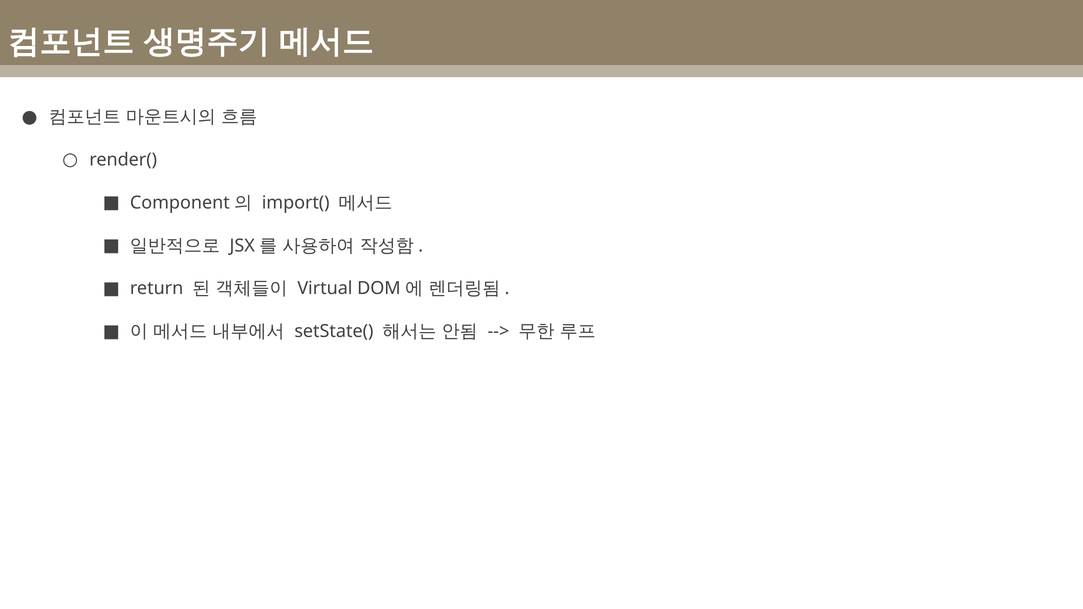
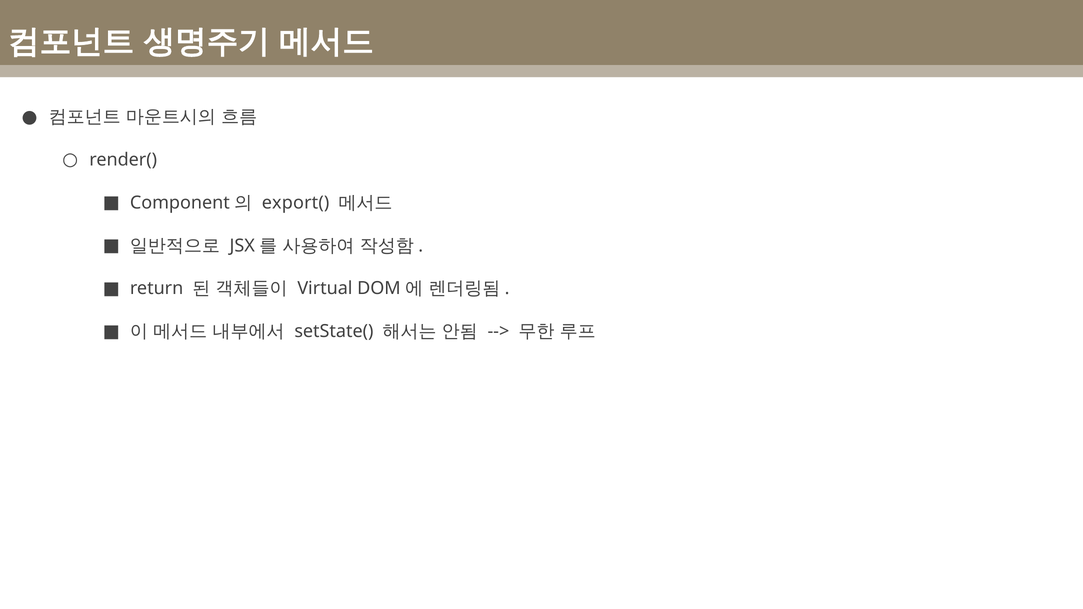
import(: import( -> export(
